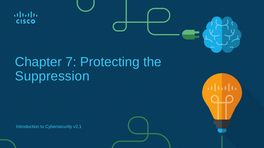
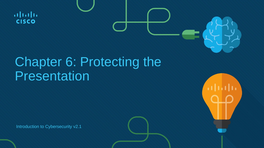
7: 7 -> 6
Suppression: Suppression -> Presentation
